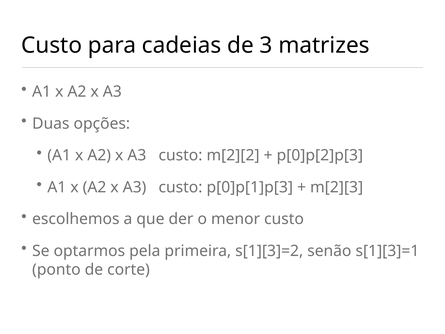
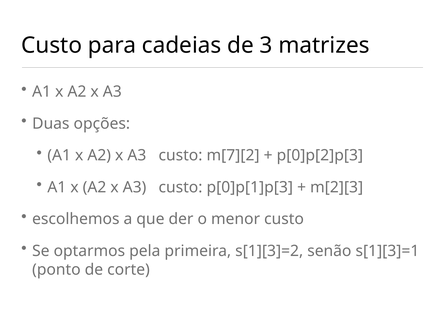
m[2][2: m[2][2 -> m[7][2
